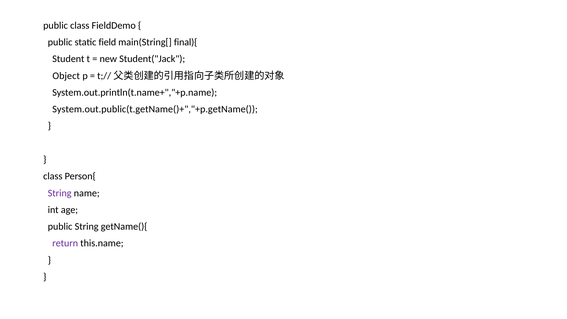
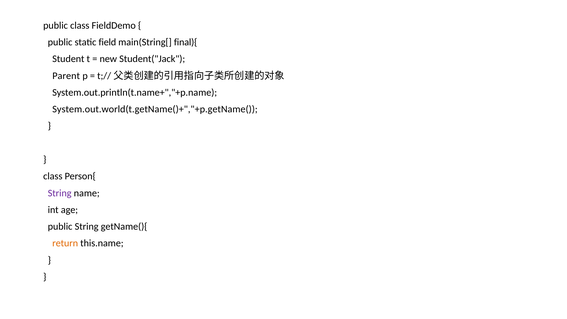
Object: Object -> Parent
System.out.public(t.getName()+","+p.getName(: System.out.public(t.getName()+","+p.getName( -> System.out.world(t.getName()+","+p.getName(
return colour: purple -> orange
